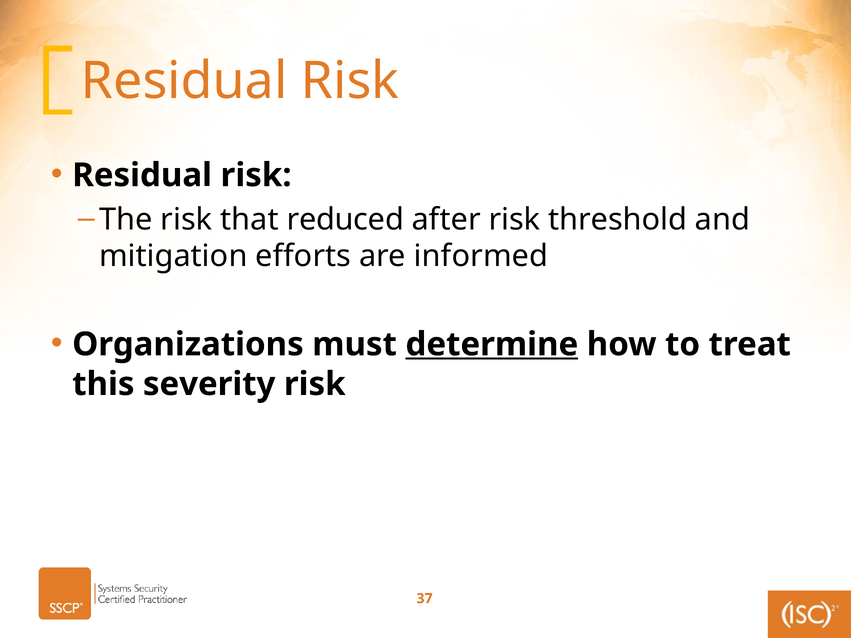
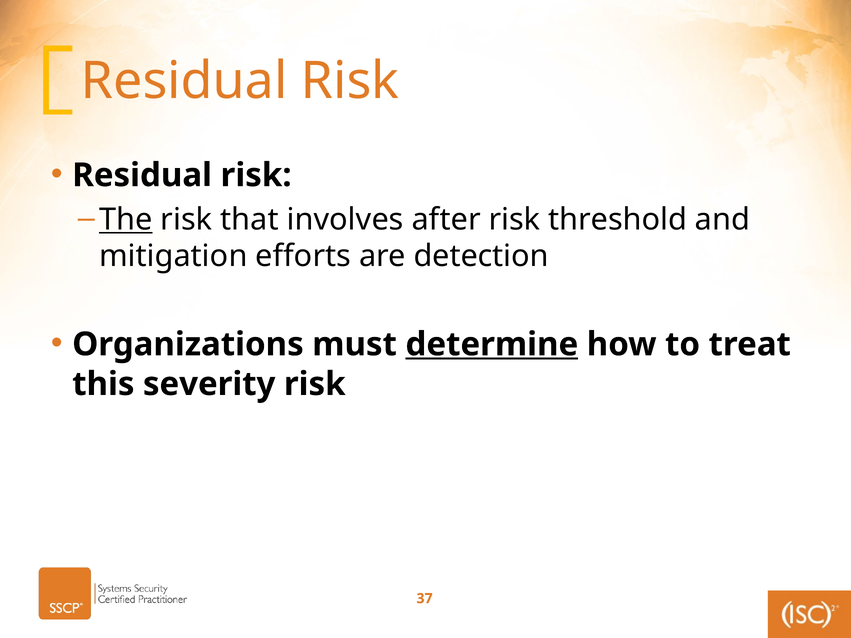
The underline: none -> present
reduced: reduced -> involves
informed: informed -> detection
